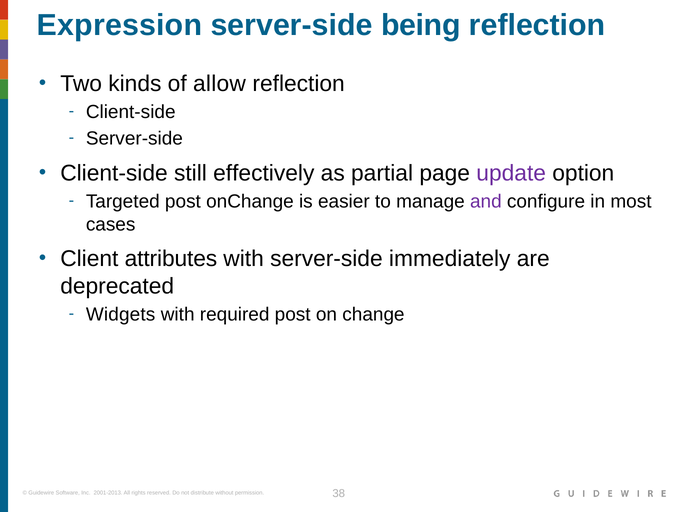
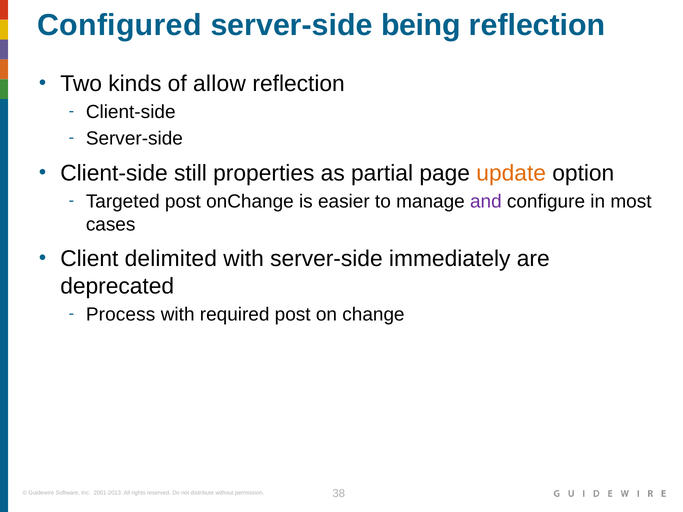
Expression: Expression -> Configured
effectively: effectively -> properties
update colour: purple -> orange
attributes: attributes -> delimited
Widgets: Widgets -> Process
